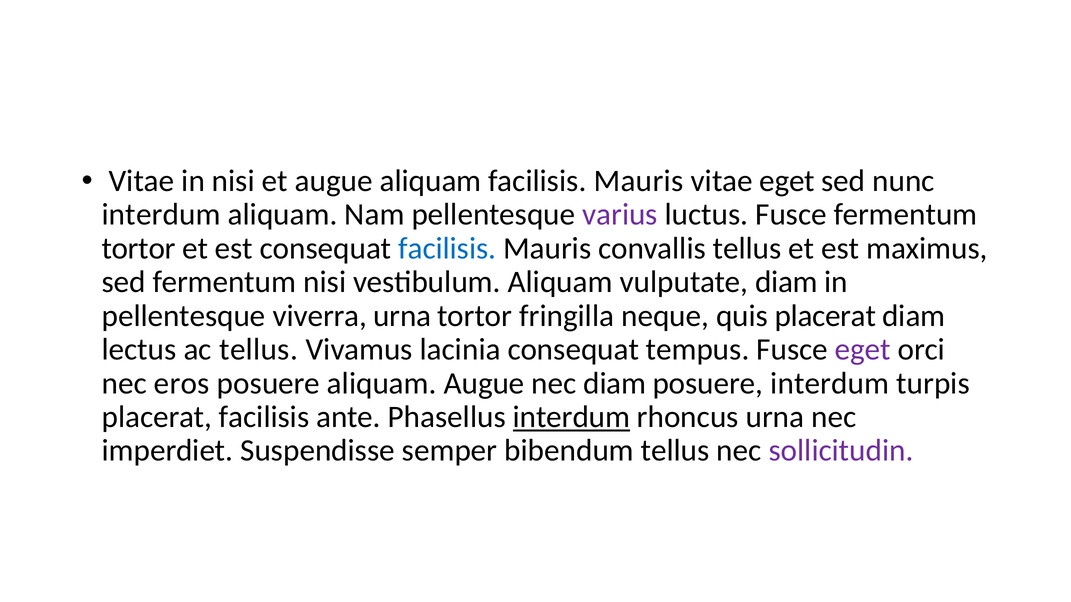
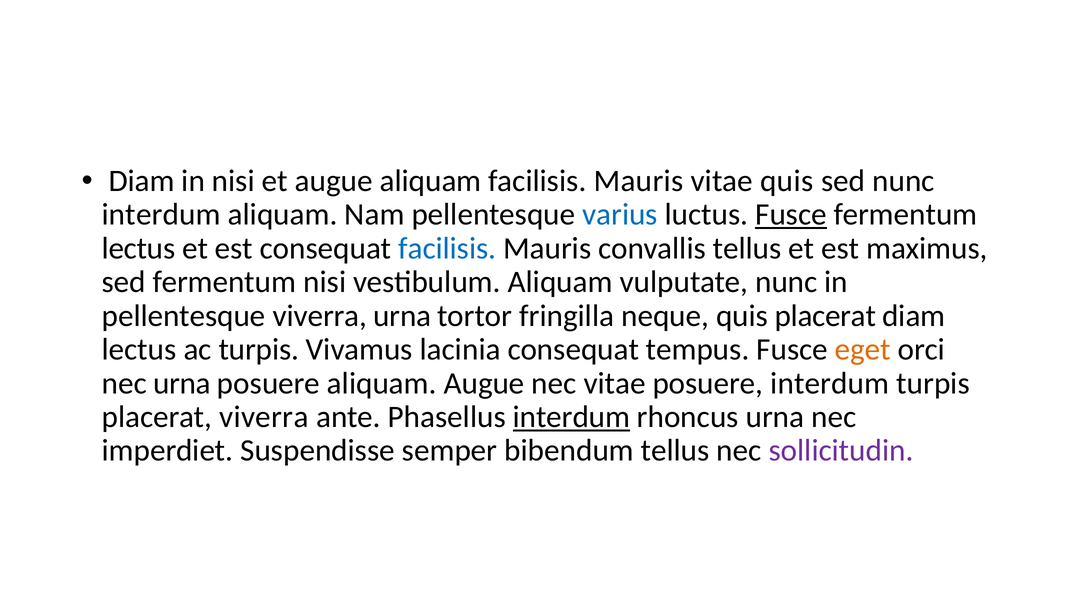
Vitae at (142, 181): Vitae -> Diam
vitae eget: eget -> quis
varius colour: purple -> blue
Fusce at (791, 215) underline: none -> present
tortor at (139, 249): tortor -> lectus
vulputate diam: diam -> nunc
ac tellus: tellus -> turpis
eget at (863, 350) colour: purple -> orange
nec eros: eros -> urna
nec diam: diam -> vitae
placerat facilisis: facilisis -> viverra
